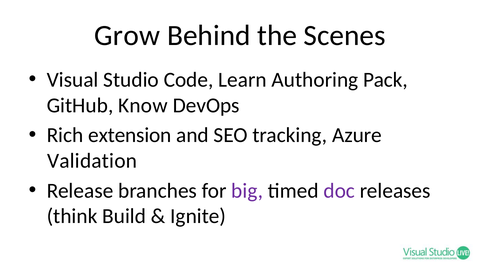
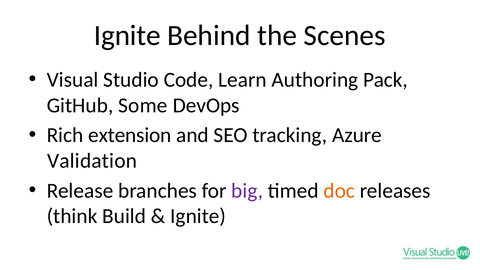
Grow at (127, 35): Grow -> Ignite
Know: Know -> Some
doc colour: purple -> orange
